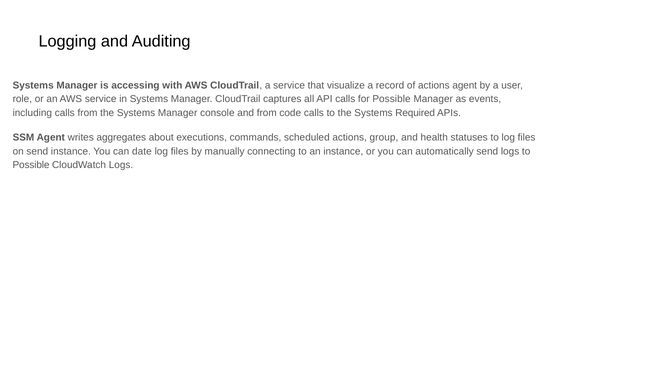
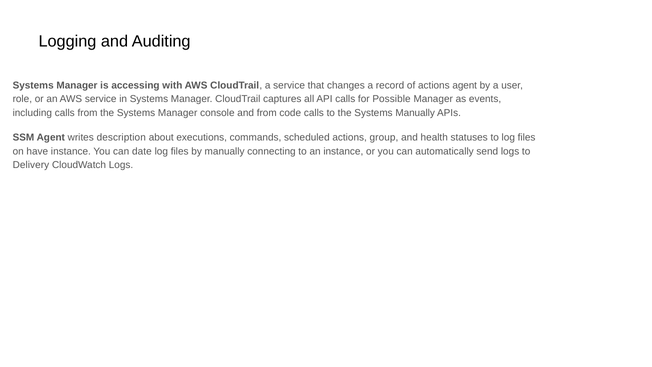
visualize: visualize -> changes
Systems Required: Required -> Manually
aggregates: aggregates -> description
on send: send -> have
Possible at (31, 165): Possible -> Delivery
